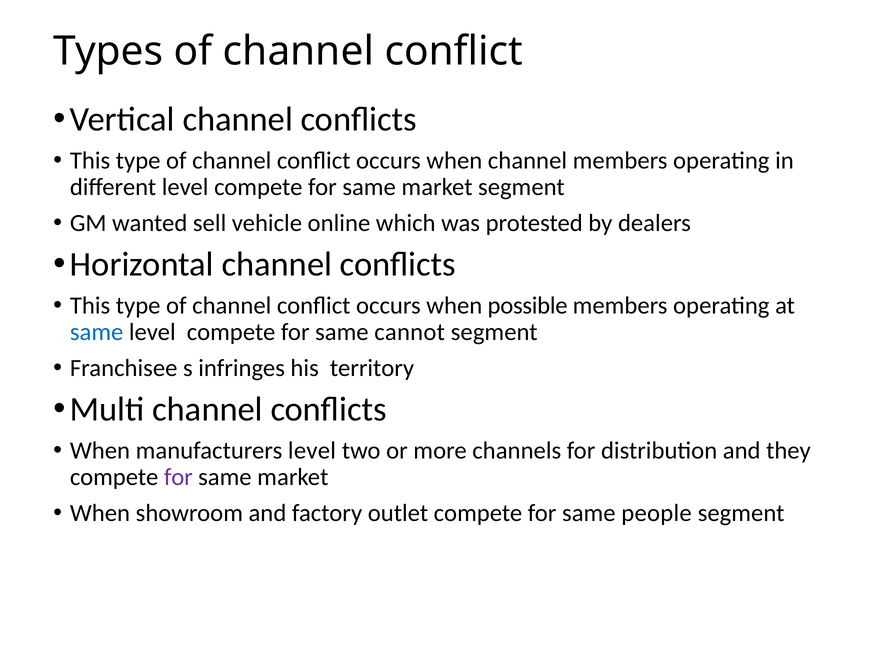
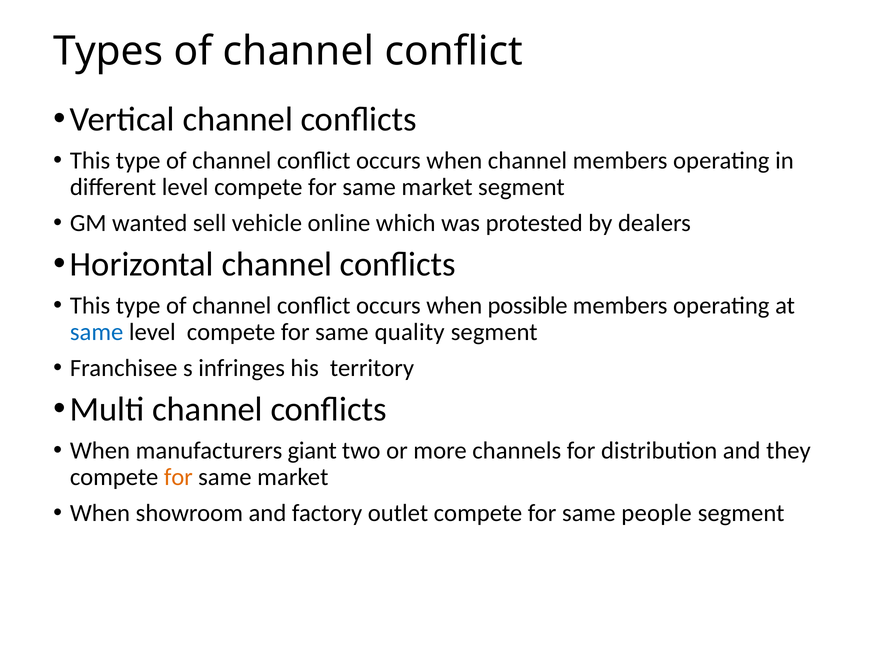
cannot: cannot -> quality
manufacturers level: level -> giant
for at (178, 477) colour: purple -> orange
